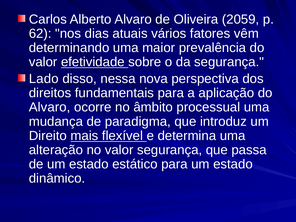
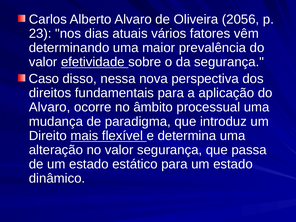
2059: 2059 -> 2056
62: 62 -> 23
Lado: Lado -> Caso
